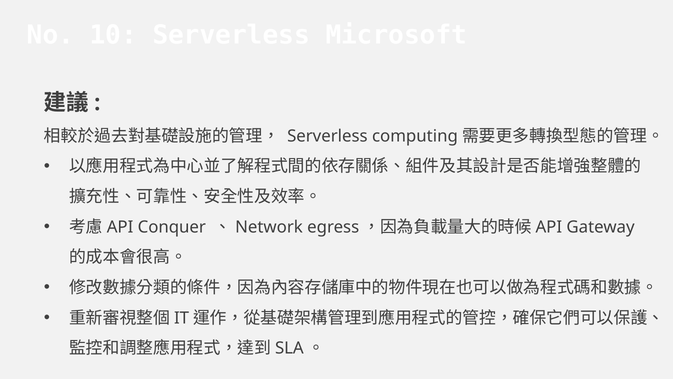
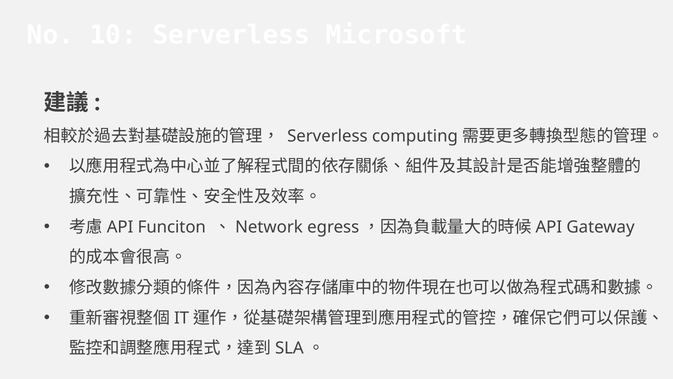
Conquer: Conquer -> Funciton
